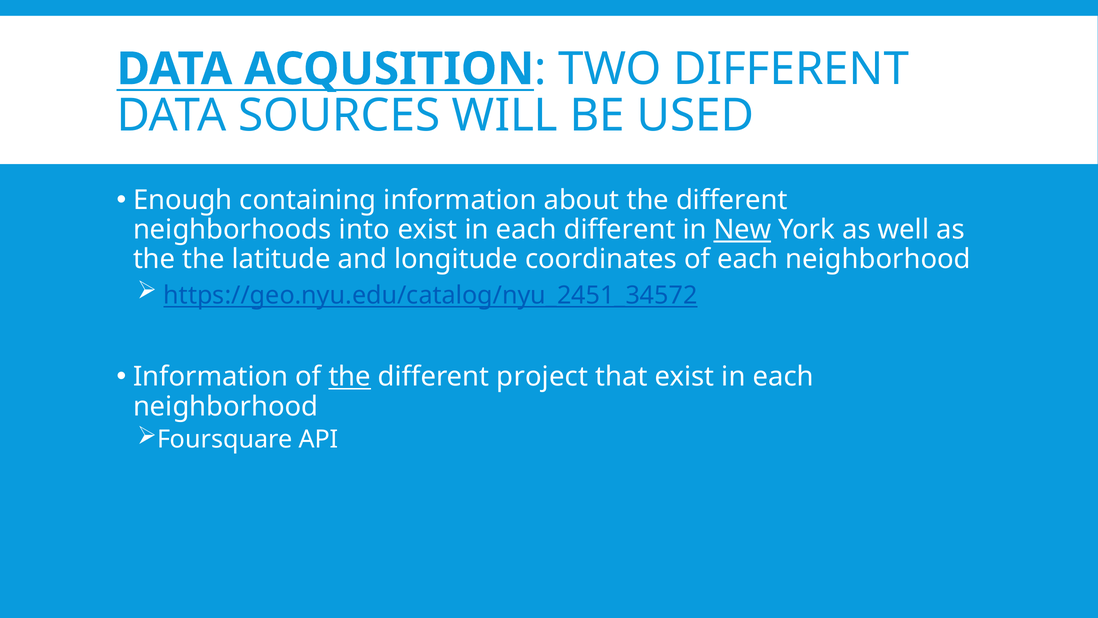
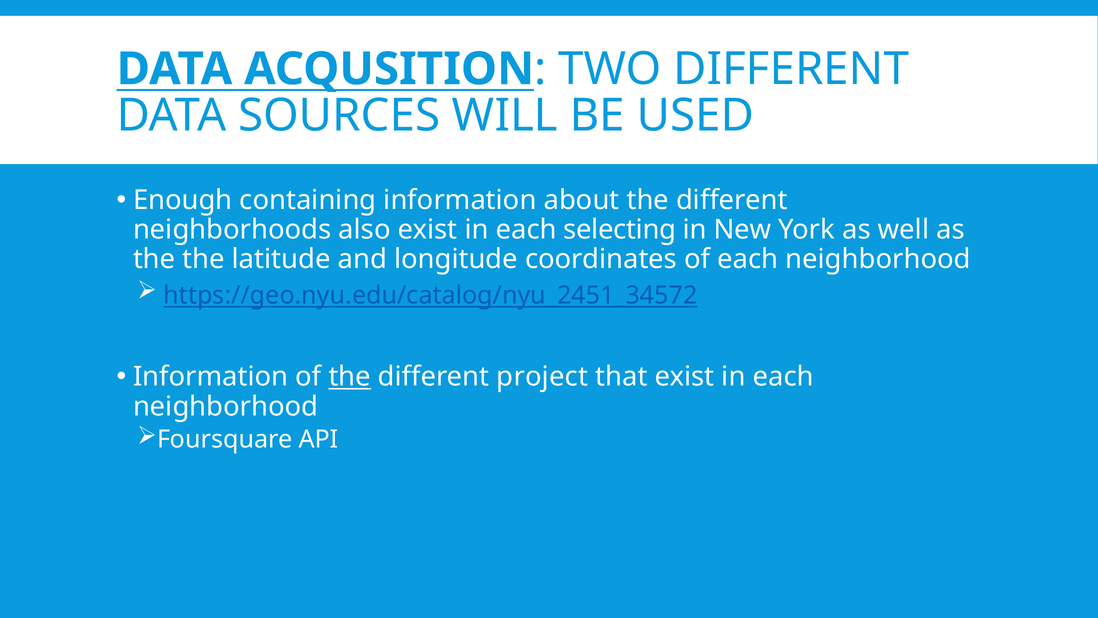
into: into -> also
each different: different -> selecting
New underline: present -> none
